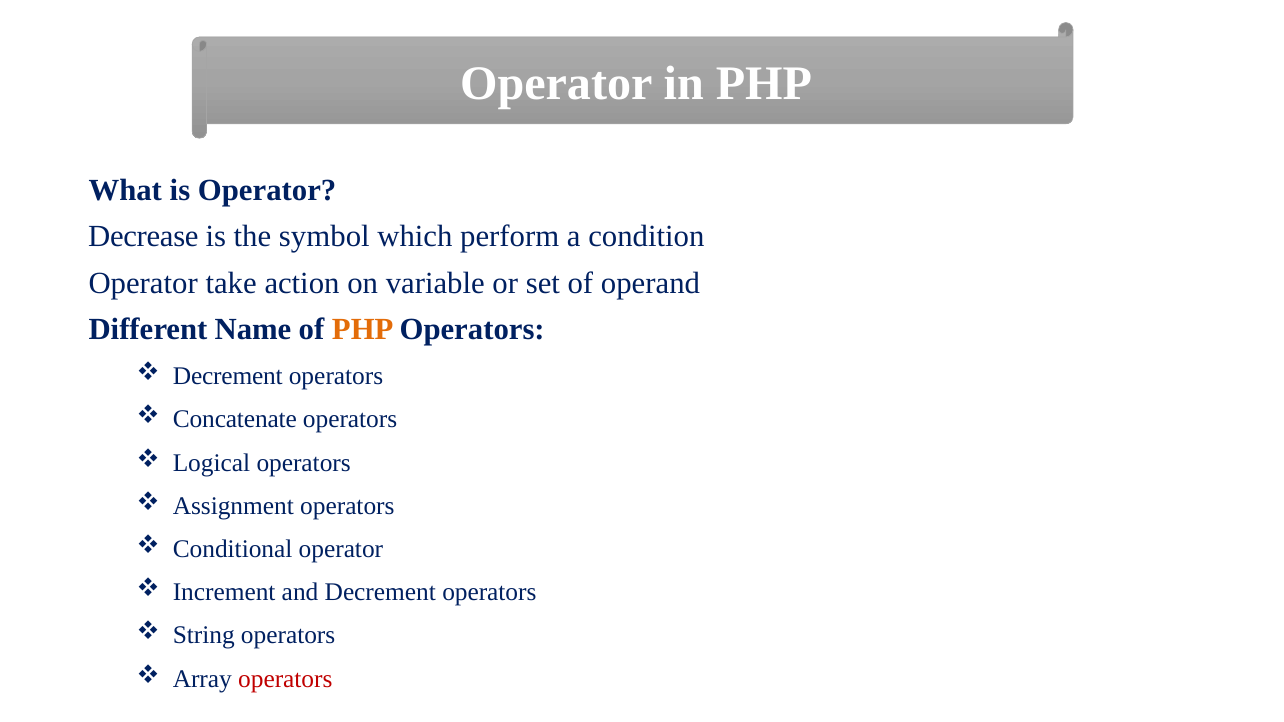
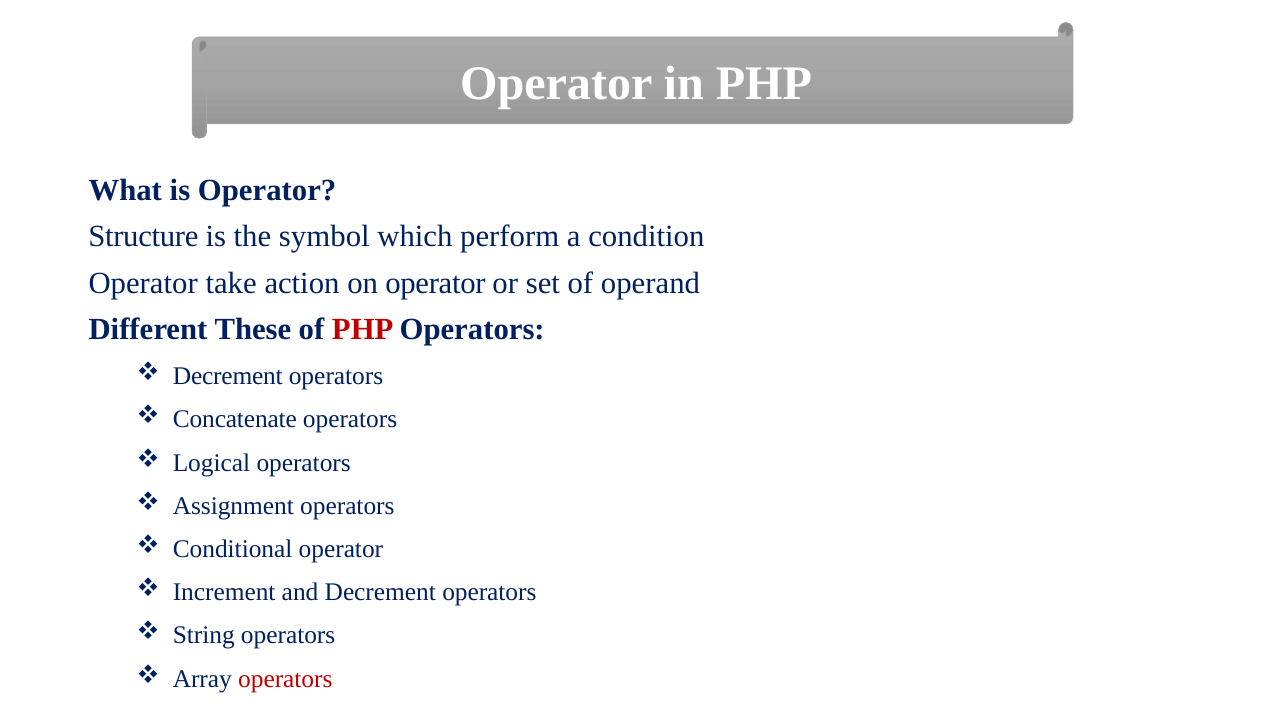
Decrease: Decrease -> Structure
on variable: variable -> operator
Name: Name -> These
PHP at (363, 330) colour: orange -> red
